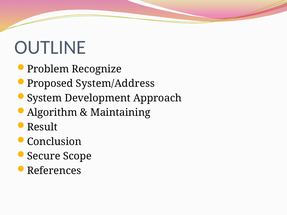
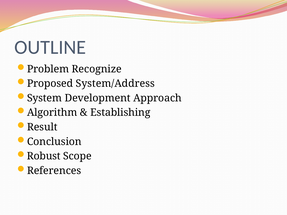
Maintaining: Maintaining -> Establishing
Secure: Secure -> Robust
